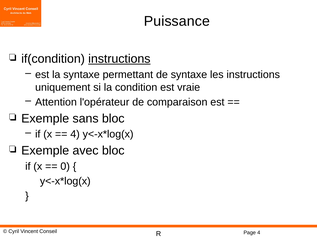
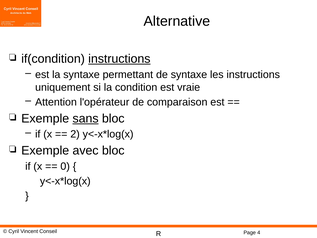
Puissance: Puissance -> Alternative
sans underline: none -> present
4 at (75, 134): 4 -> 2
